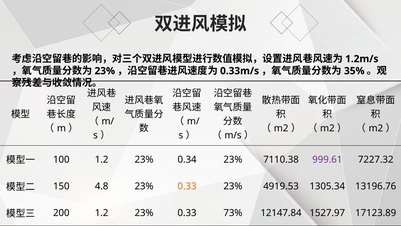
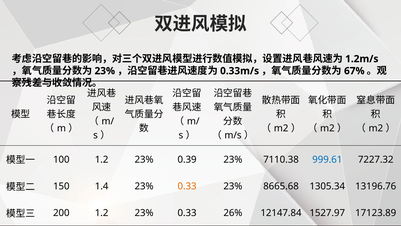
35%: 35% -> 67%
0.34: 0.34 -> 0.39
999.61 colour: purple -> blue
4.8: 4.8 -> 1.4
4919.53: 4919.53 -> 8665.68
73%: 73% -> 26%
